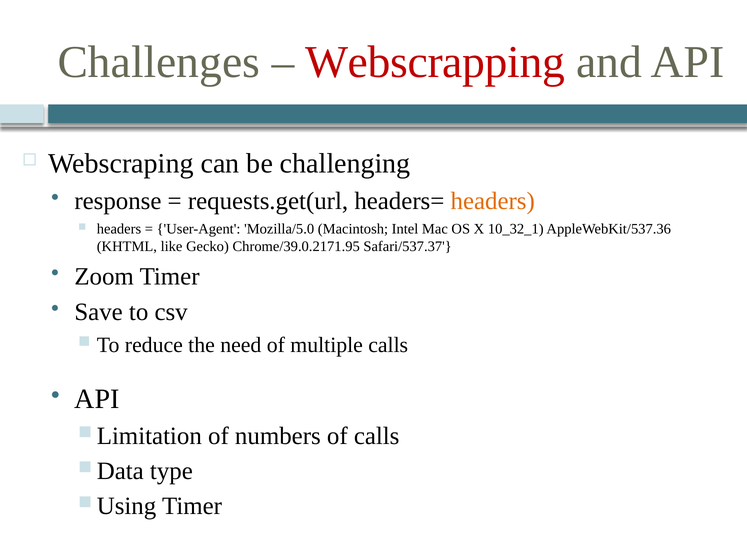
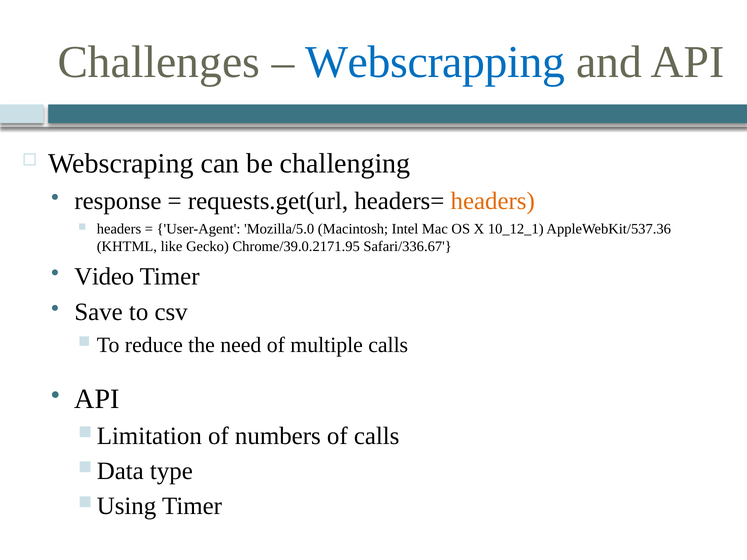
Webscrapping colour: red -> blue
10_32_1: 10_32_1 -> 10_12_1
Safari/537.37: Safari/537.37 -> Safari/336.67
Zoom: Zoom -> Video
